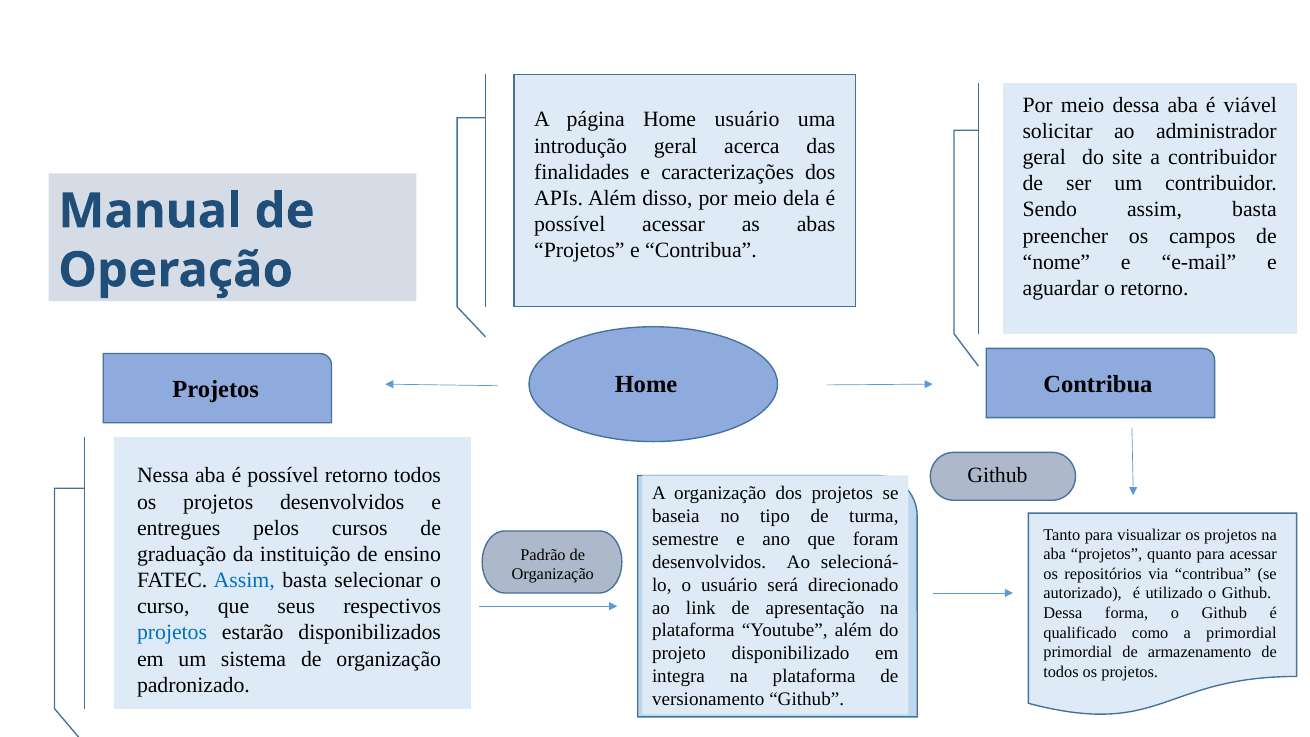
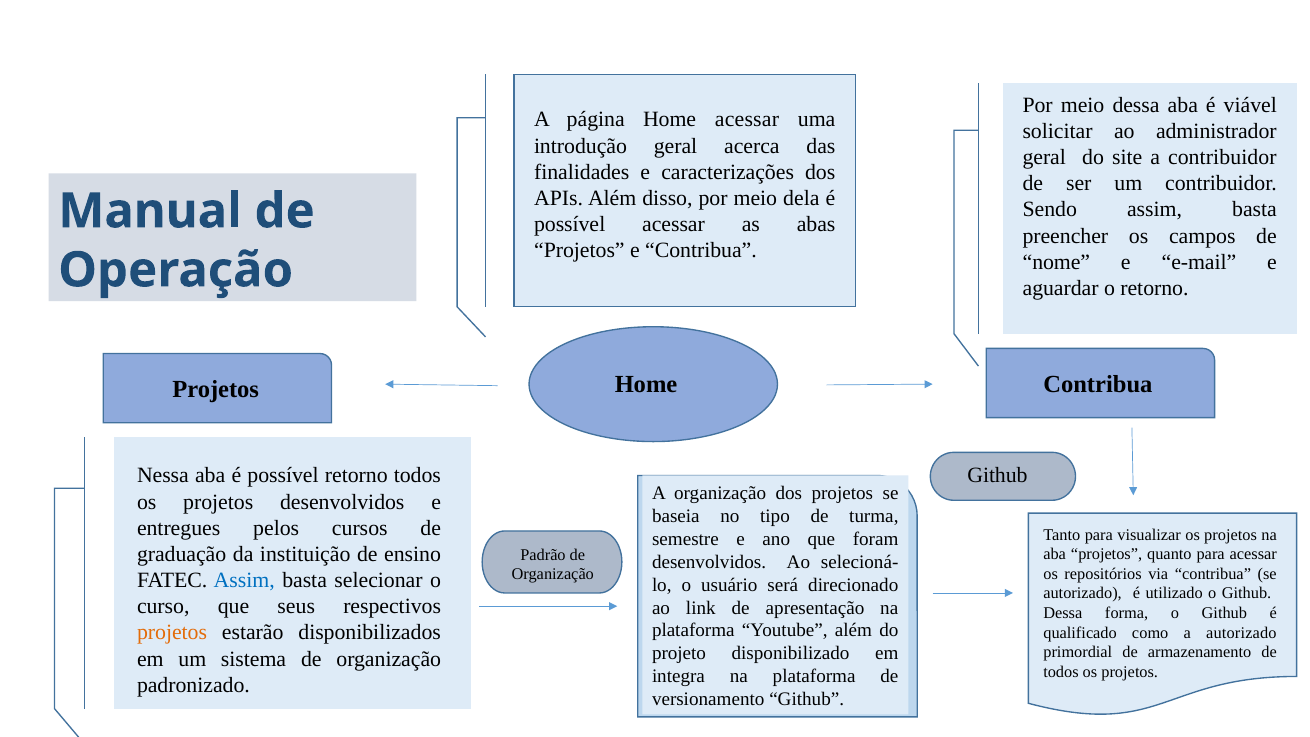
Home usuário: usuário -> acessar
projetos at (172, 633) colour: blue -> orange
a primordial: primordial -> autorizado
